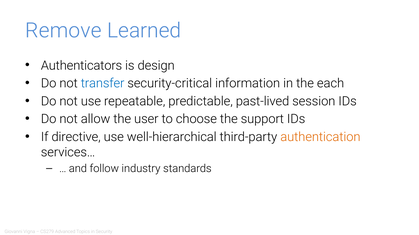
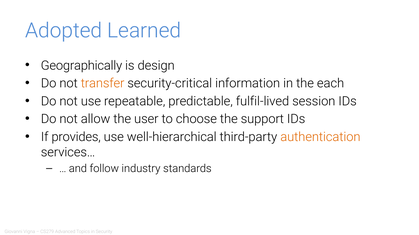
Remove: Remove -> Adopted
Authenticators: Authenticators -> Geographically
transfer colour: blue -> orange
past-lived: past-lived -> fulfil-lived
directive: directive -> provides
